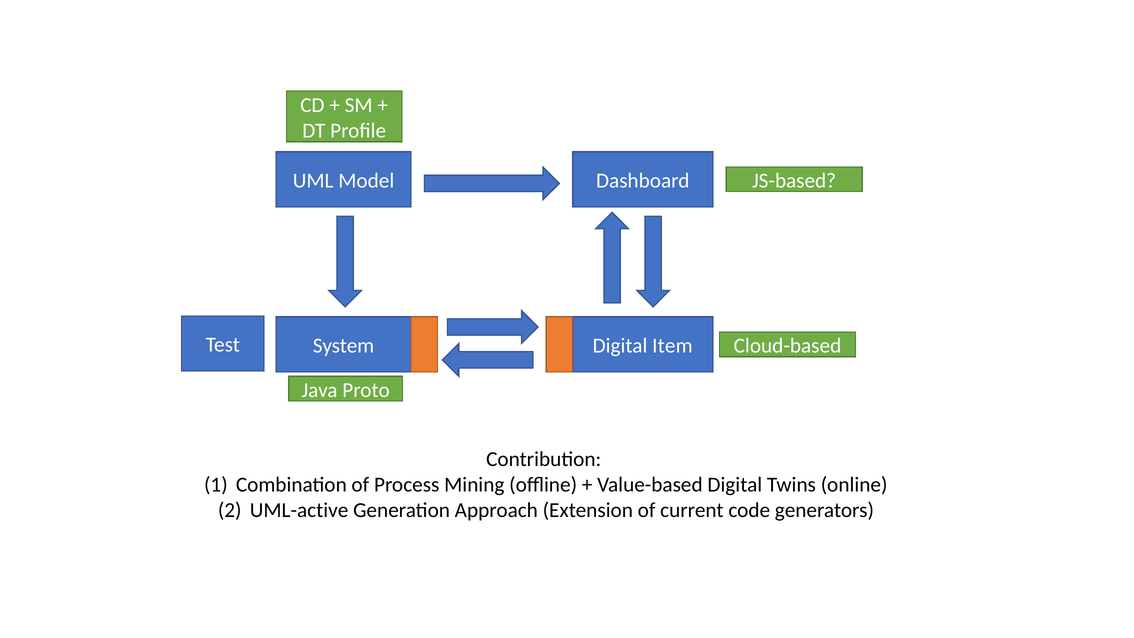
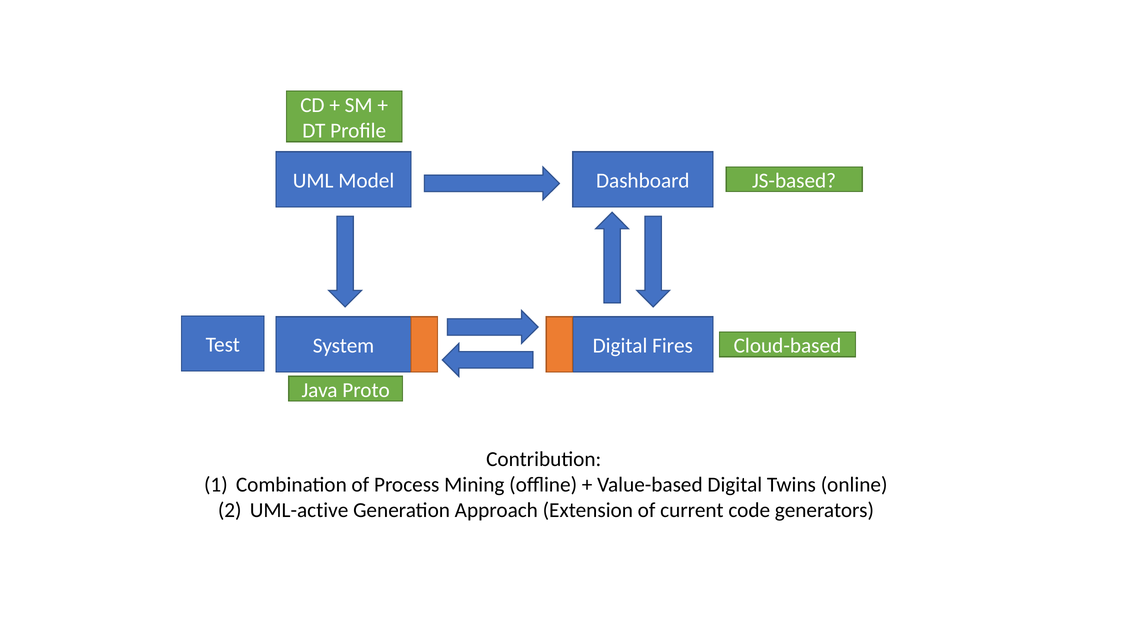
Item: Item -> Fires
